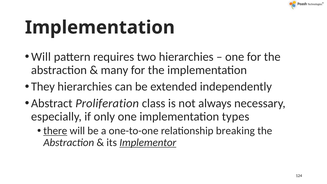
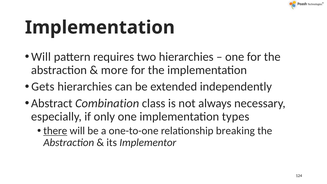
many: many -> more
They: They -> Gets
Proliferation: Proliferation -> Combination
Implementor underline: present -> none
